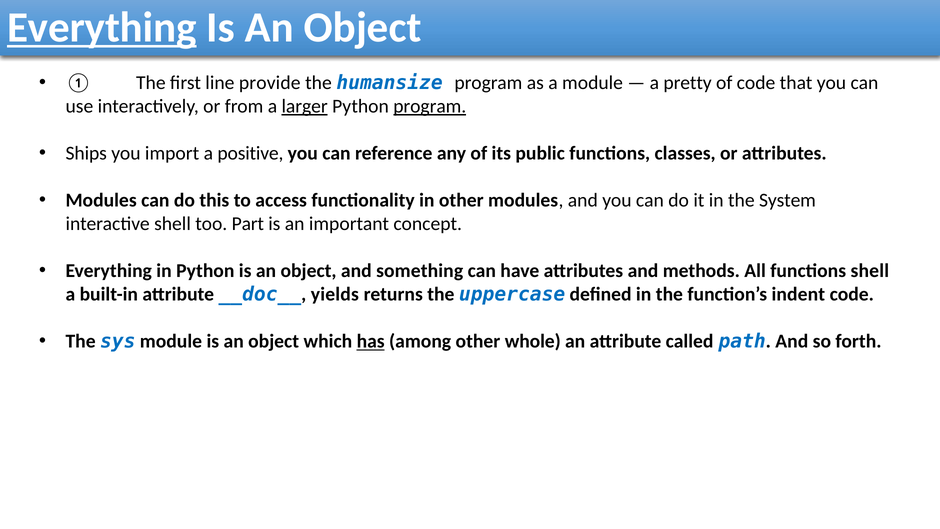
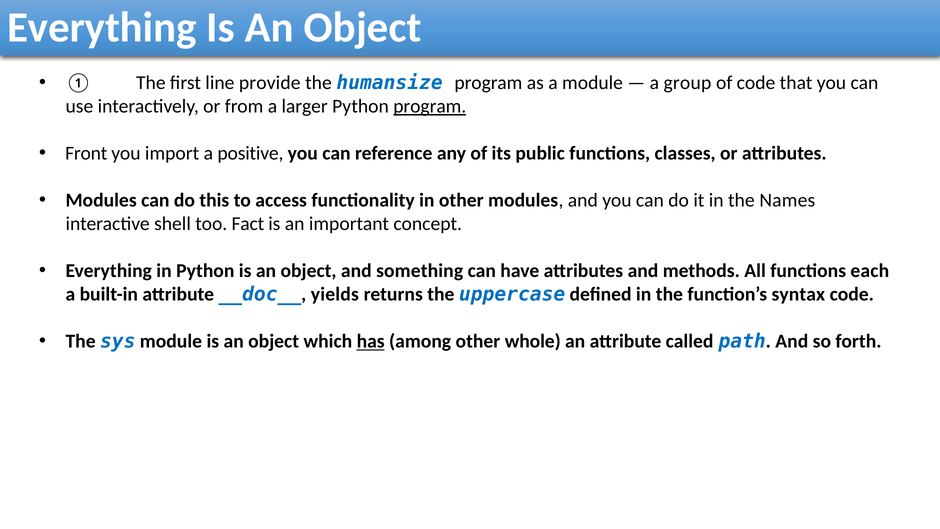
Everything at (102, 28) underline: present -> none
pretty: pretty -> group
larger underline: present -> none
Ships: Ships -> Front
System: System -> Names
Part: Part -> Fact
functions shell: shell -> each
indent: indent -> syntax
